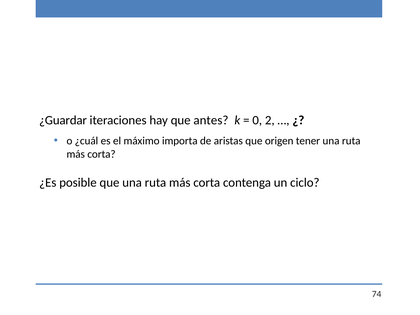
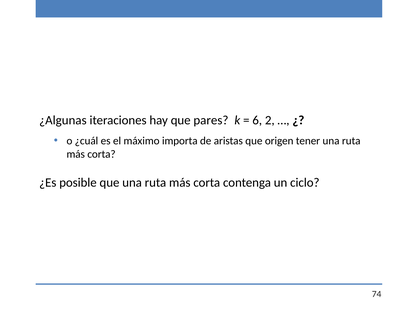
¿Guardar: ¿Guardar -> ¿Algunas
antes: antes -> pares
0: 0 -> 6
